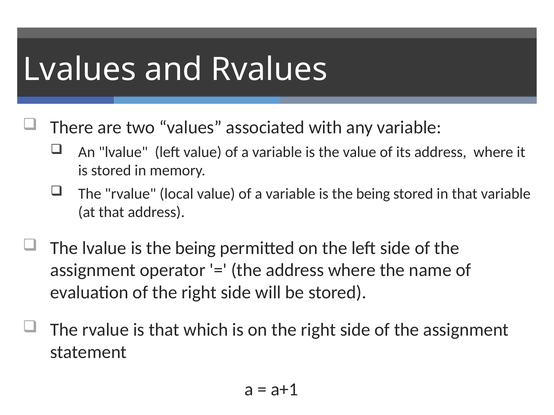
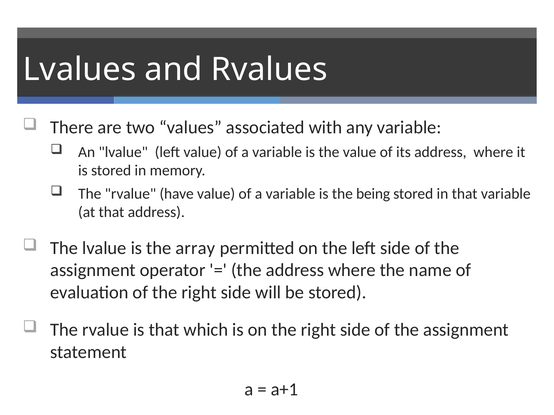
local: local -> have
lvalue is the being: being -> array
